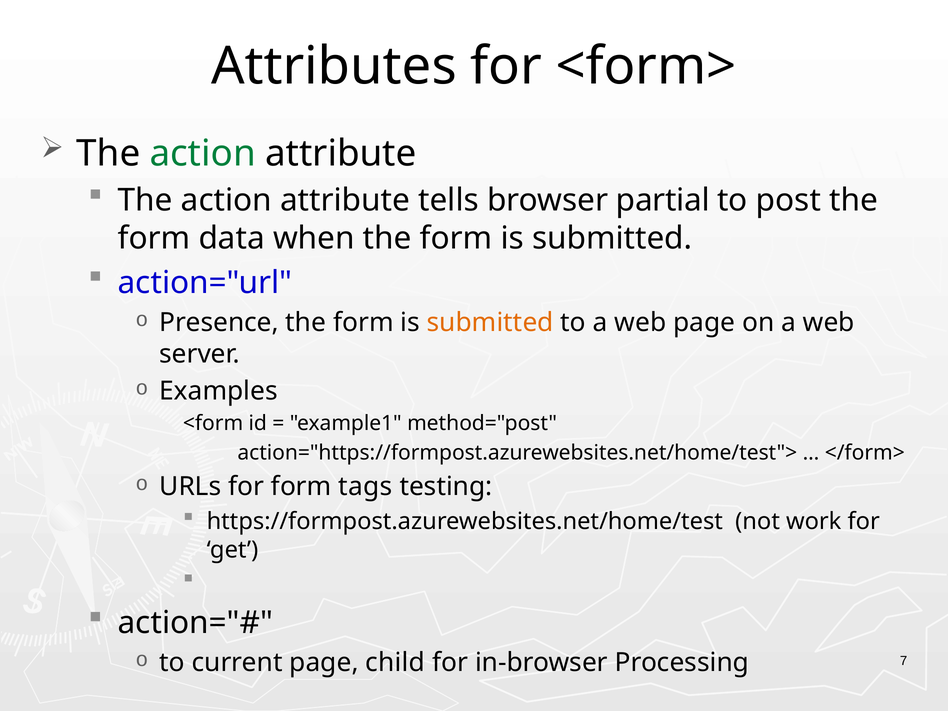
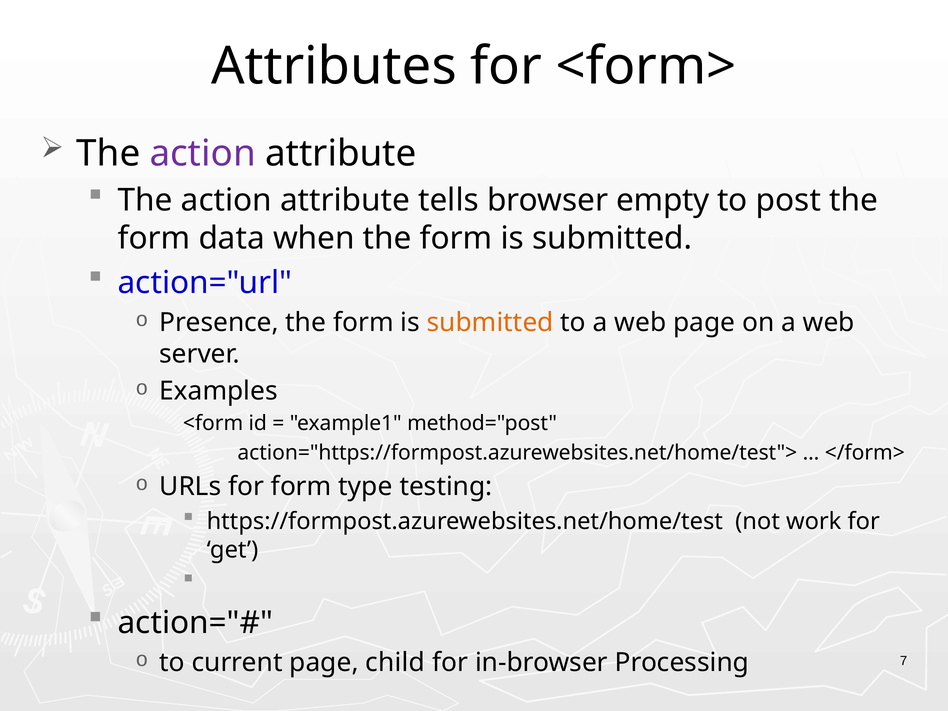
action at (203, 154) colour: green -> purple
partial: partial -> empty
tags: tags -> type
